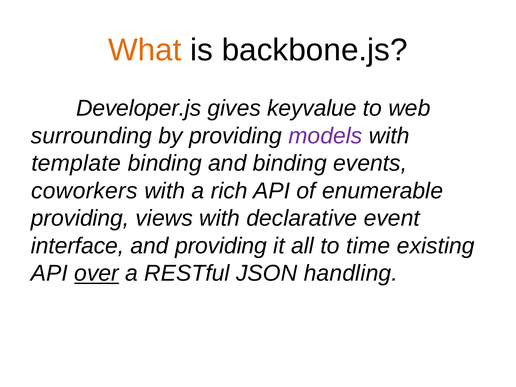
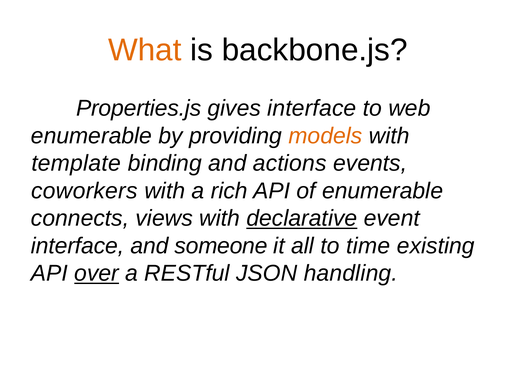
Developer.js: Developer.js -> Properties.js
gives keyvalue: keyvalue -> interface
surrounding at (92, 136): surrounding -> enumerable
models colour: purple -> orange
and binding: binding -> actions
providing at (80, 218): providing -> connects
declarative underline: none -> present
and providing: providing -> someone
